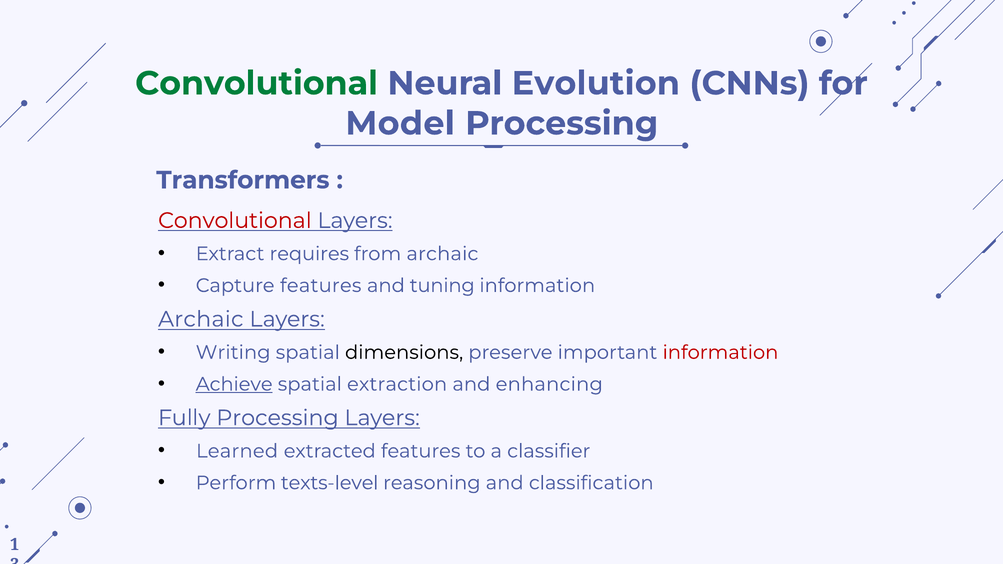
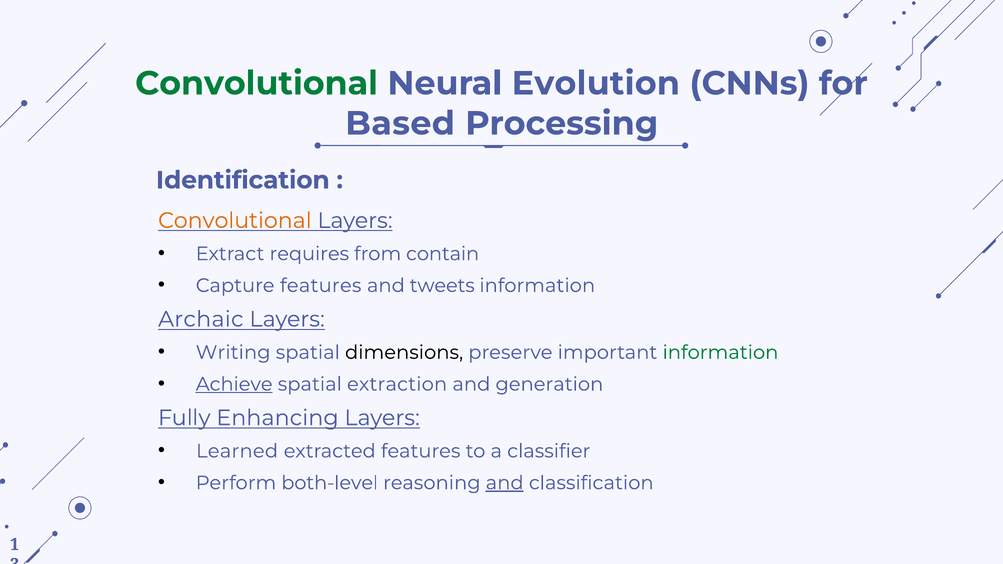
Model: Model -> Based
Transformers: Transformers -> Identification
Convolutional at (235, 221) colour: red -> orange
from archaic: archaic -> contain
tuning: tuning -> tweets
information at (720, 353) colour: red -> green
enhancing: enhancing -> generation
Fully Processing: Processing -> Enhancing
texts-level: texts-level -> both-level
and at (505, 483) underline: none -> present
